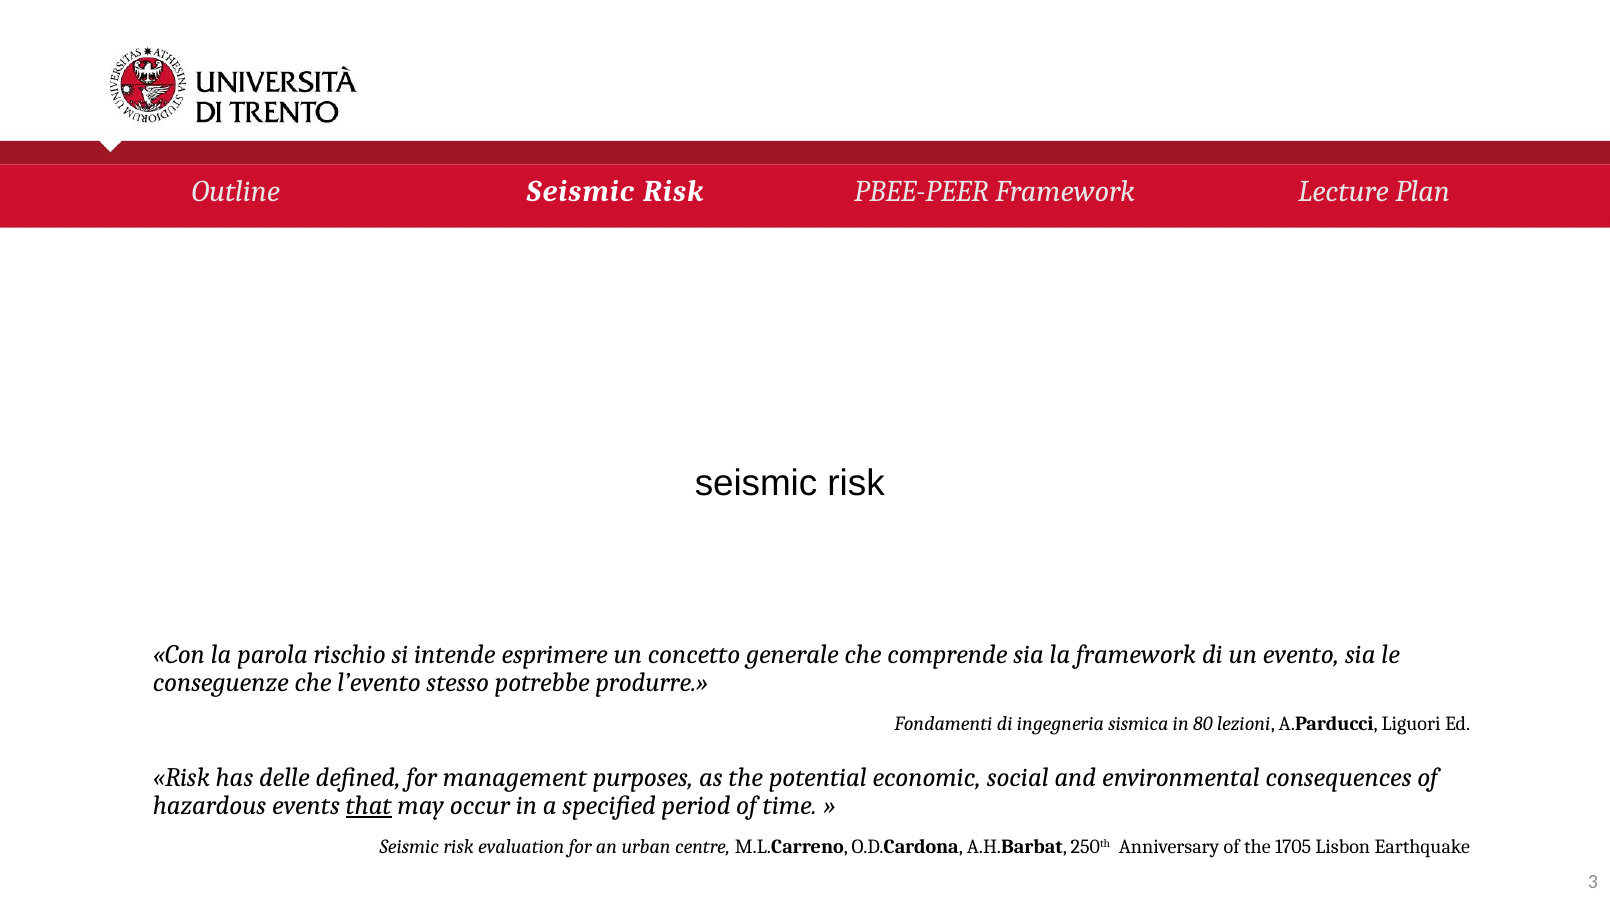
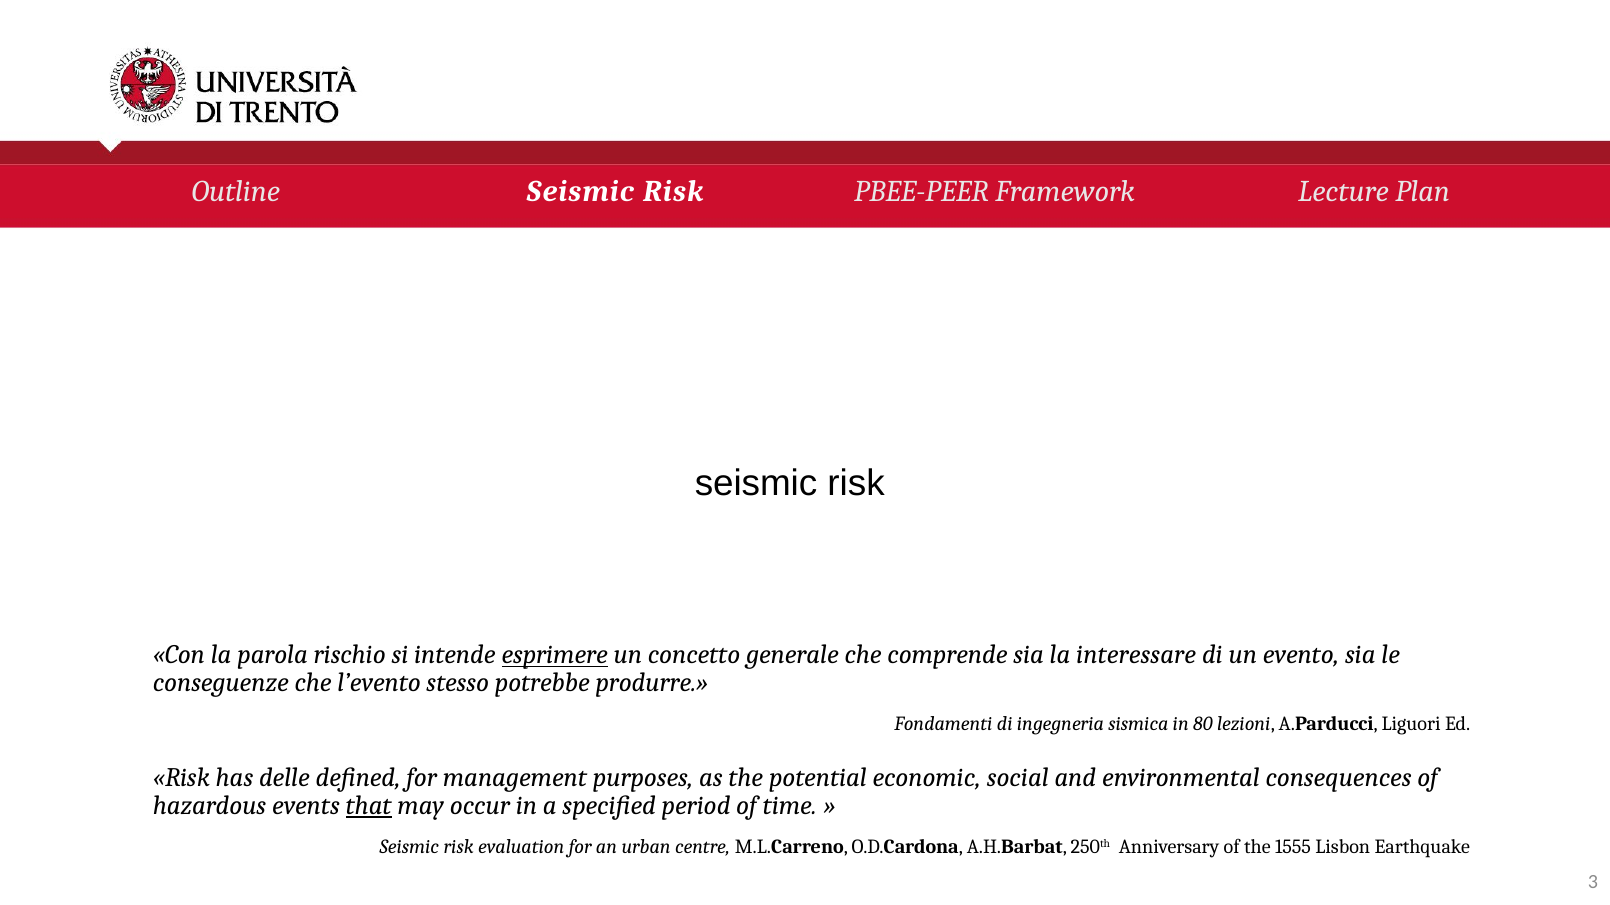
esprimere underline: none -> present
la framework: framework -> interessare
1705: 1705 -> 1555
